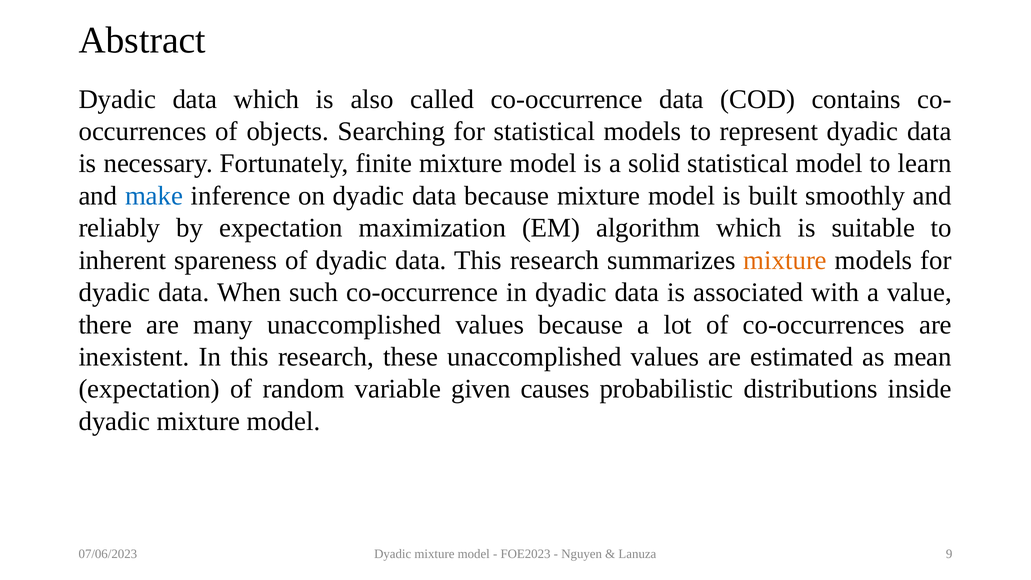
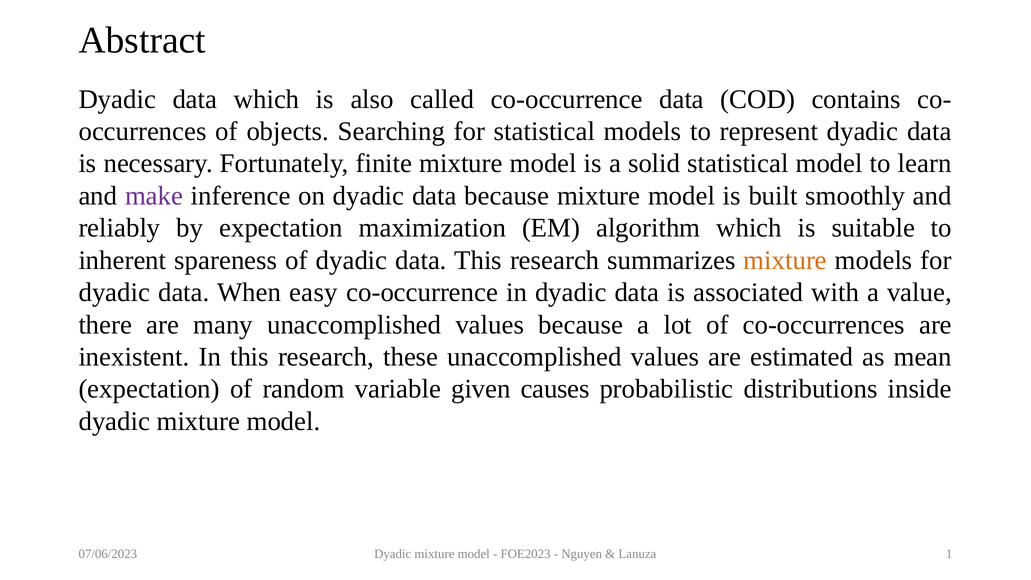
make colour: blue -> purple
such: such -> easy
9: 9 -> 1
